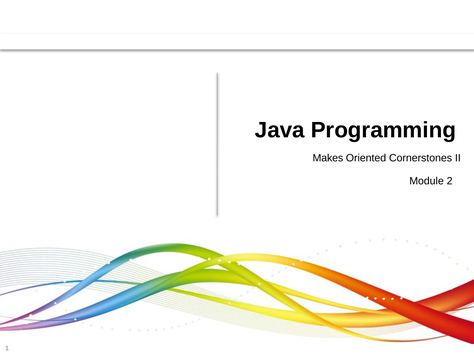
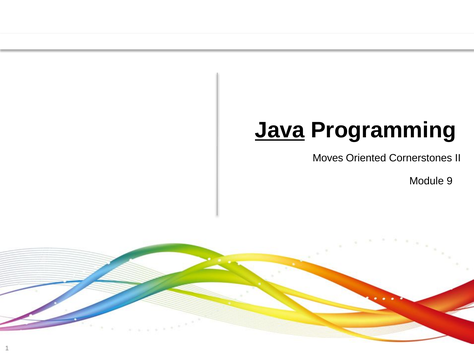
Java underline: none -> present
Makes: Makes -> Moves
2: 2 -> 9
